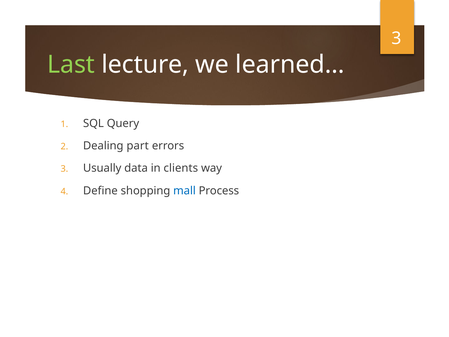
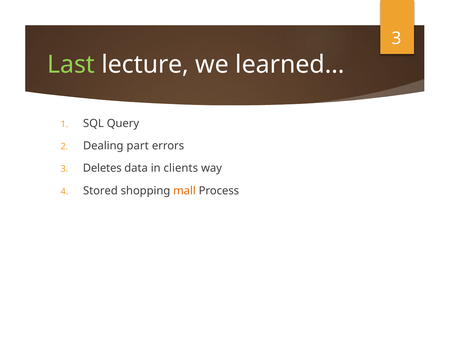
Usually: Usually -> Deletes
Define: Define -> Stored
mall colour: blue -> orange
